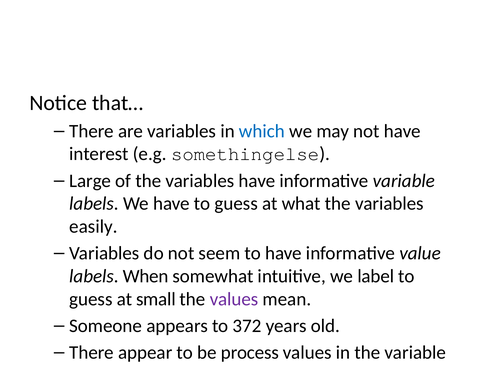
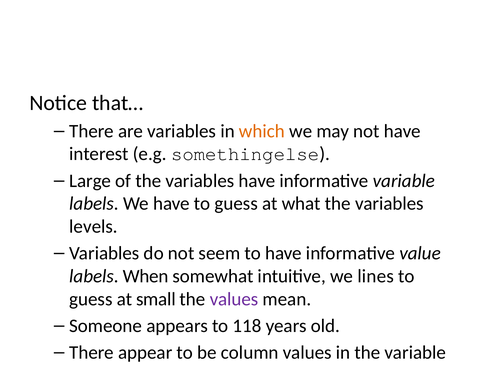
which colour: blue -> orange
easily: easily -> levels
label: label -> lines
372: 372 -> 118
process: process -> column
